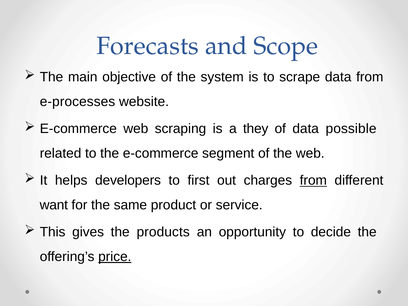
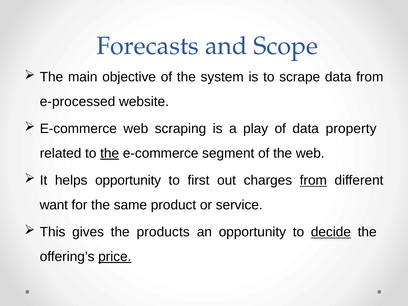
e-processes: e-processes -> e-processed
they: they -> play
possible: possible -> property
the at (110, 153) underline: none -> present
helps developers: developers -> opportunity
decide underline: none -> present
